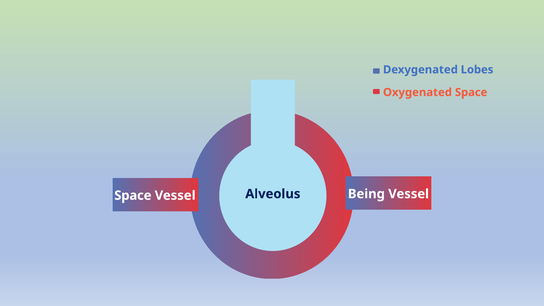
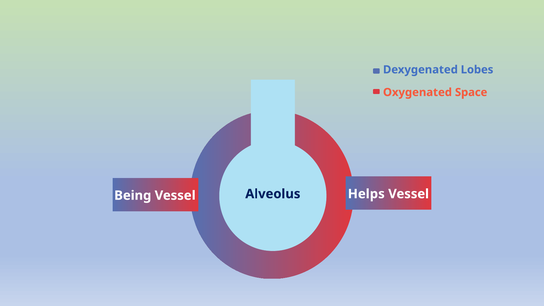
Space at (133, 195): Space -> Being
Being: Being -> Helps
